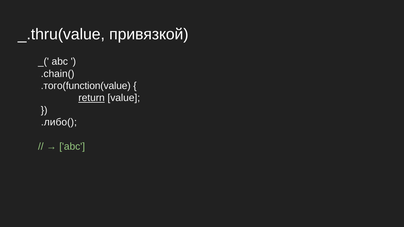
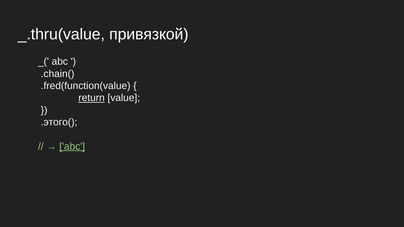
.того(function(value: .того(function(value -> .fred(function(value
.либо(: .либо( -> .этого(
abc at (72, 147) underline: none -> present
